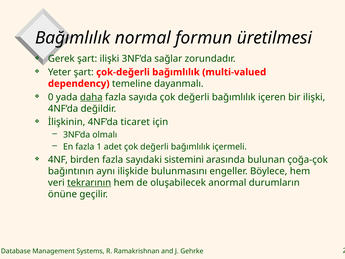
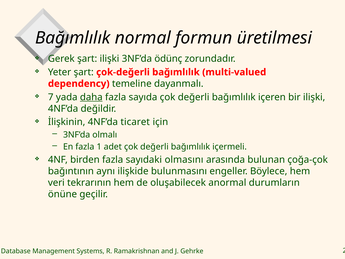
sağlar: sağlar -> ödünç
0: 0 -> 7
sistemini: sistemini -> olmasını
tekrarının underline: present -> none
